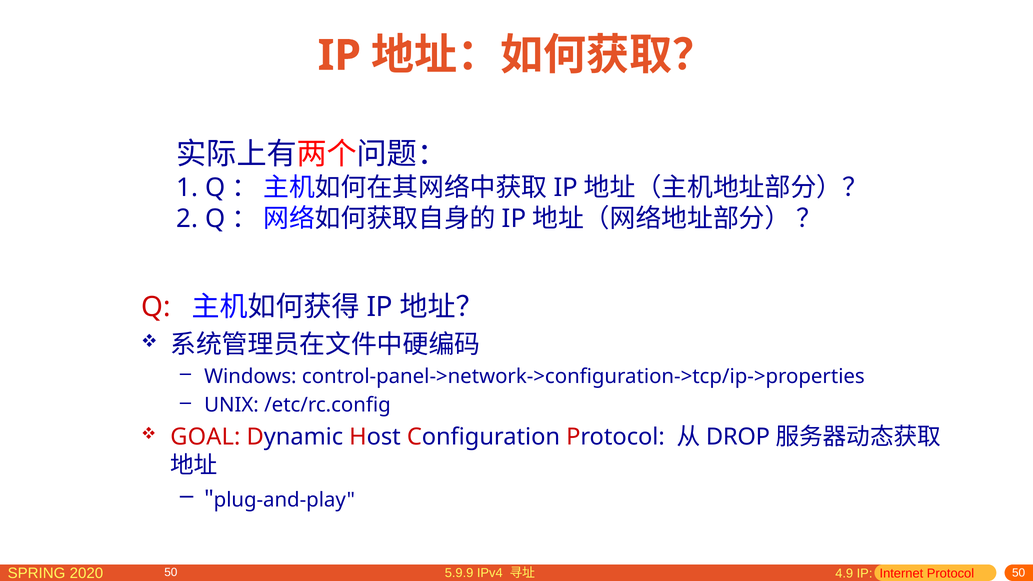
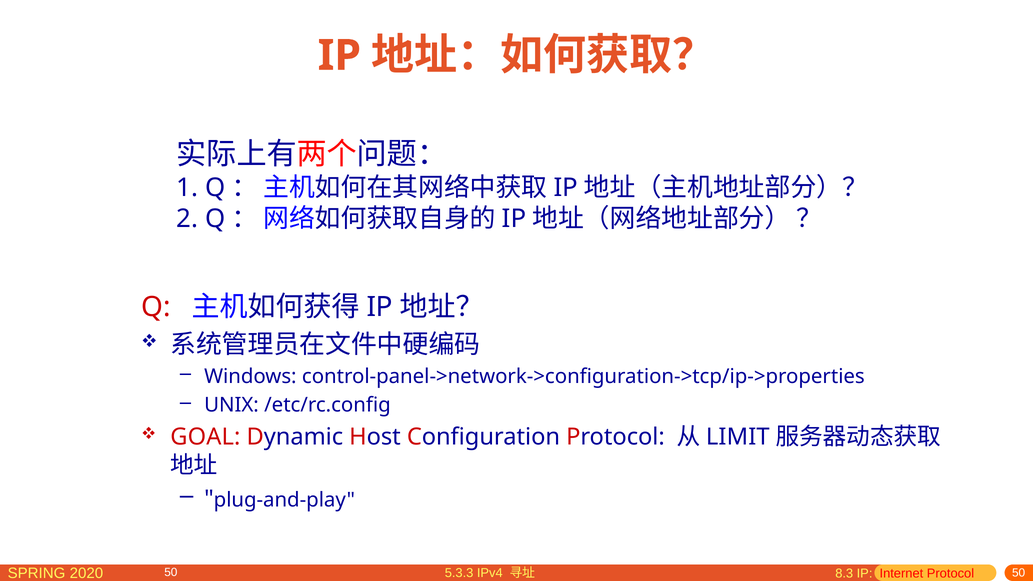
DROP: DROP -> LIMIT
5.9.9: 5.9.9 -> 5.3.3
4.9: 4.9 -> 8.3
